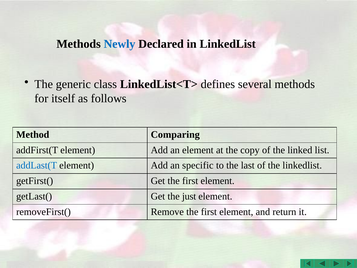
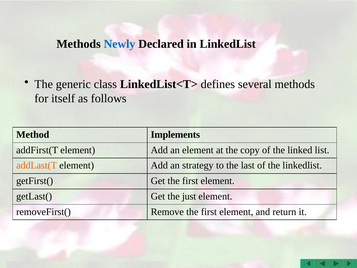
Comparing: Comparing -> Implements
addLast(T colour: blue -> orange
specific: specific -> strategy
